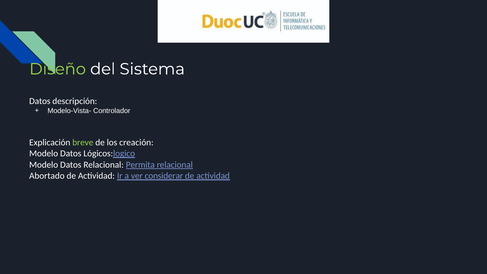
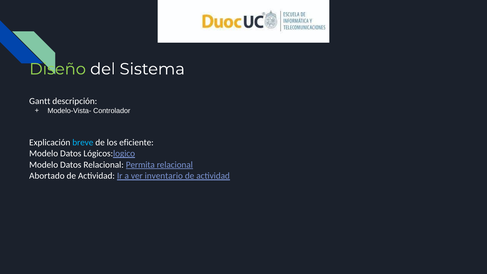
Datos at (40, 101): Datos -> Gantt
breve colour: light green -> light blue
creación: creación -> eficiente
considerar: considerar -> inventario
